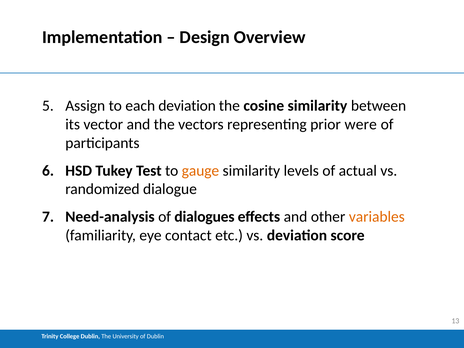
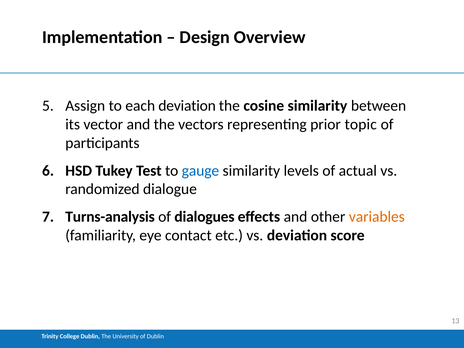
were: were -> topic
gauge colour: orange -> blue
Need-analysis: Need-analysis -> Turns-analysis
